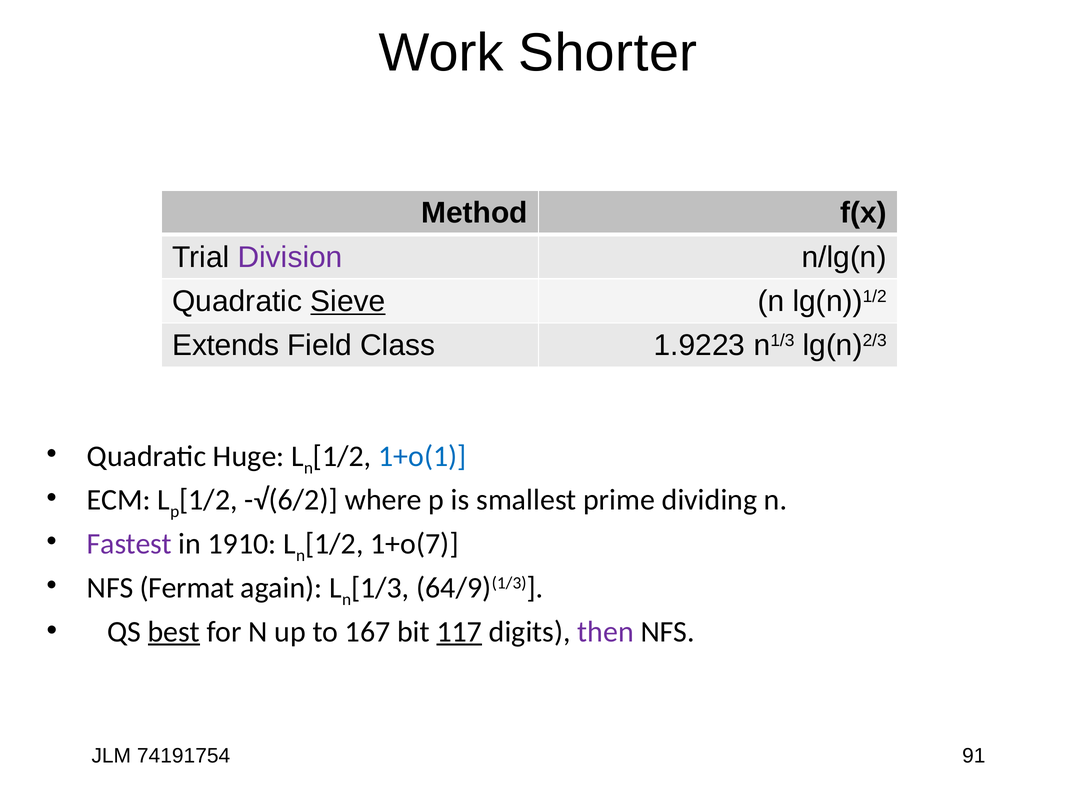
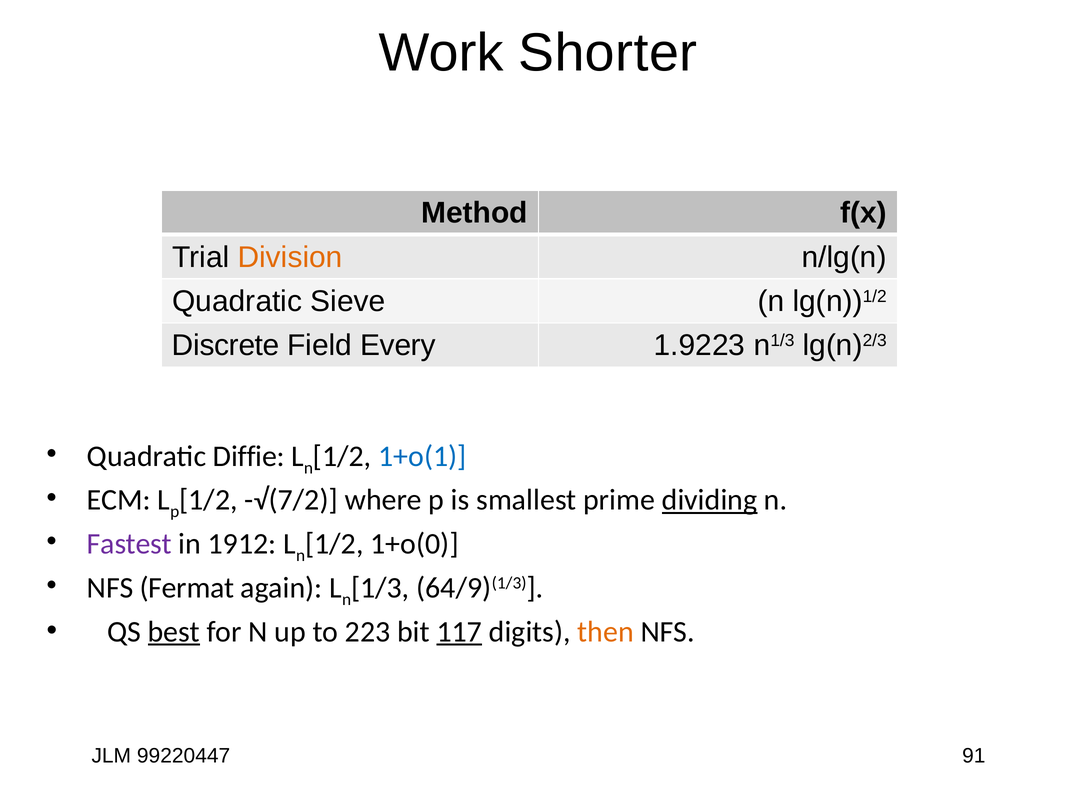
Division colour: purple -> orange
Sieve underline: present -> none
Extends: Extends -> Discrete
Class: Class -> Every
Huge: Huge -> Diffie
-√(6/2: -√(6/2 -> -√(7/2
dividing underline: none -> present
1910: 1910 -> 1912
1+o(7: 1+o(7 -> 1+o(0
167: 167 -> 223
then colour: purple -> orange
74191754: 74191754 -> 99220447
